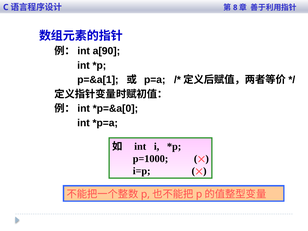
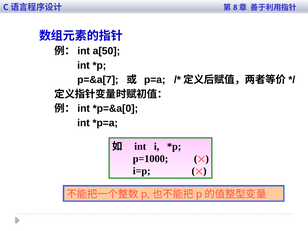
a[90: a[90 -> a[50
p=&a[1: p=&a[1 -> p=&a[7
